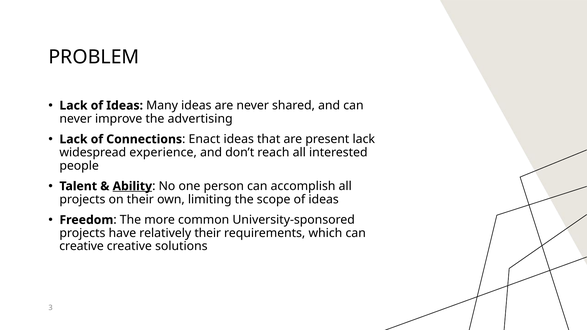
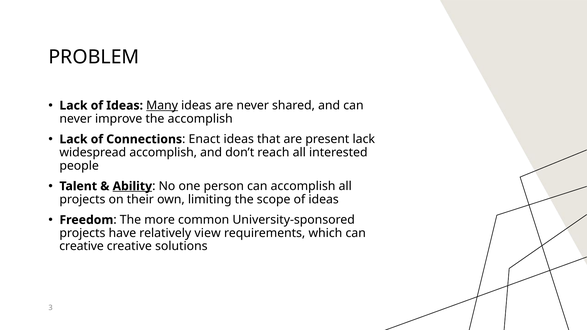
Many underline: none -> present
the advertising: advertising -> accomplish
widespread experience: experience -> accomplish
relatively their: their -> view
